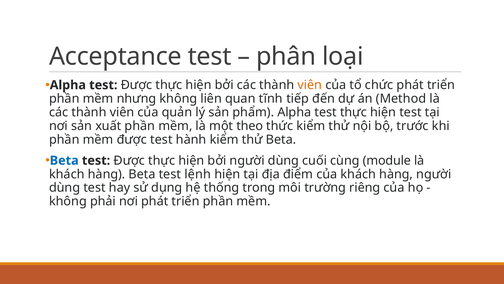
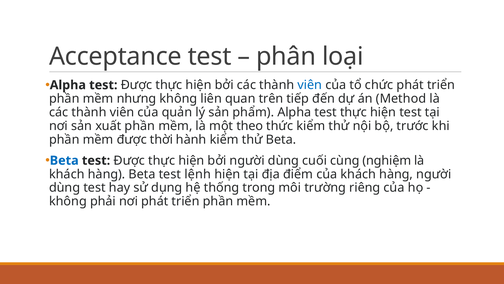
viên at (310, 85) colour: orange -> blue
tĩnh: tĩnh -> trên
được test: test -> thời
module: module -> nghiệm
